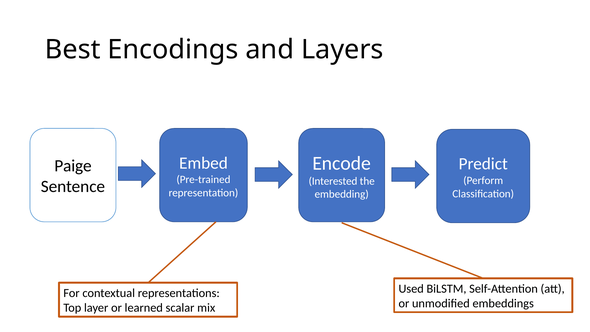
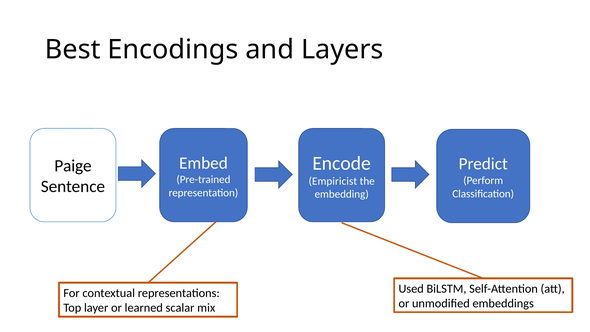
Interested: Interested -> Empiricist
